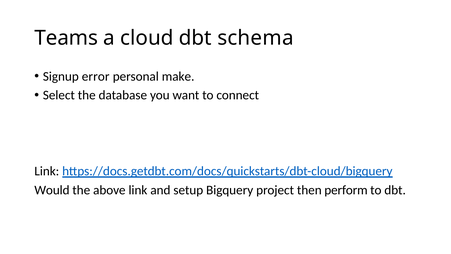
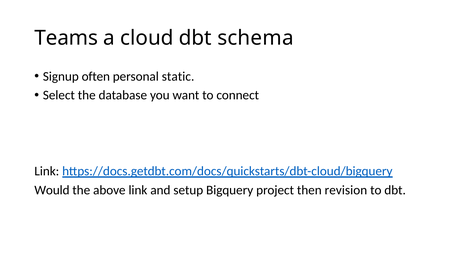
error: error -> often
make: make -> static
perform: perform -> revision
